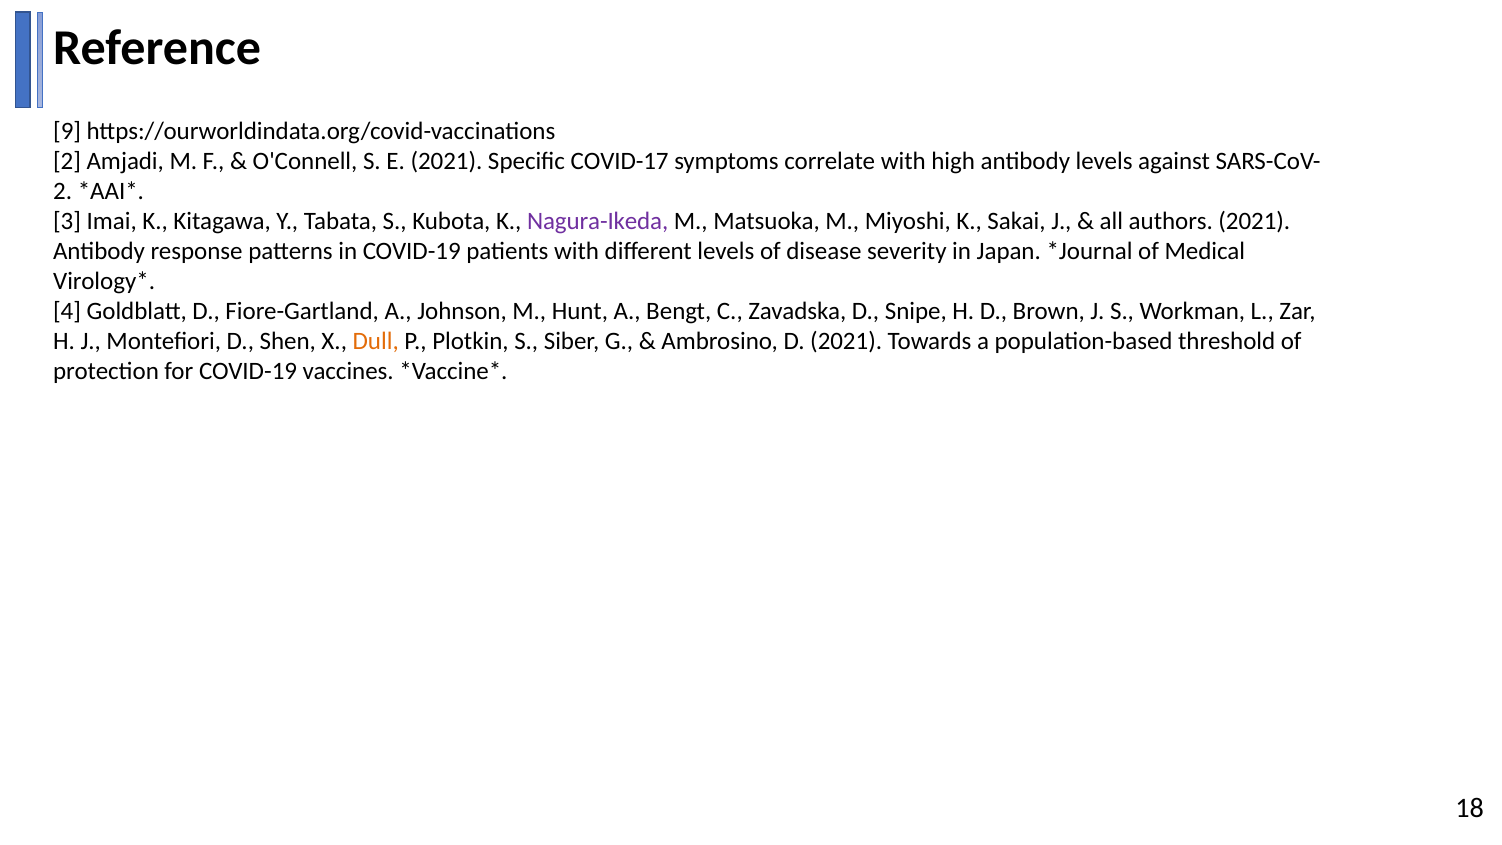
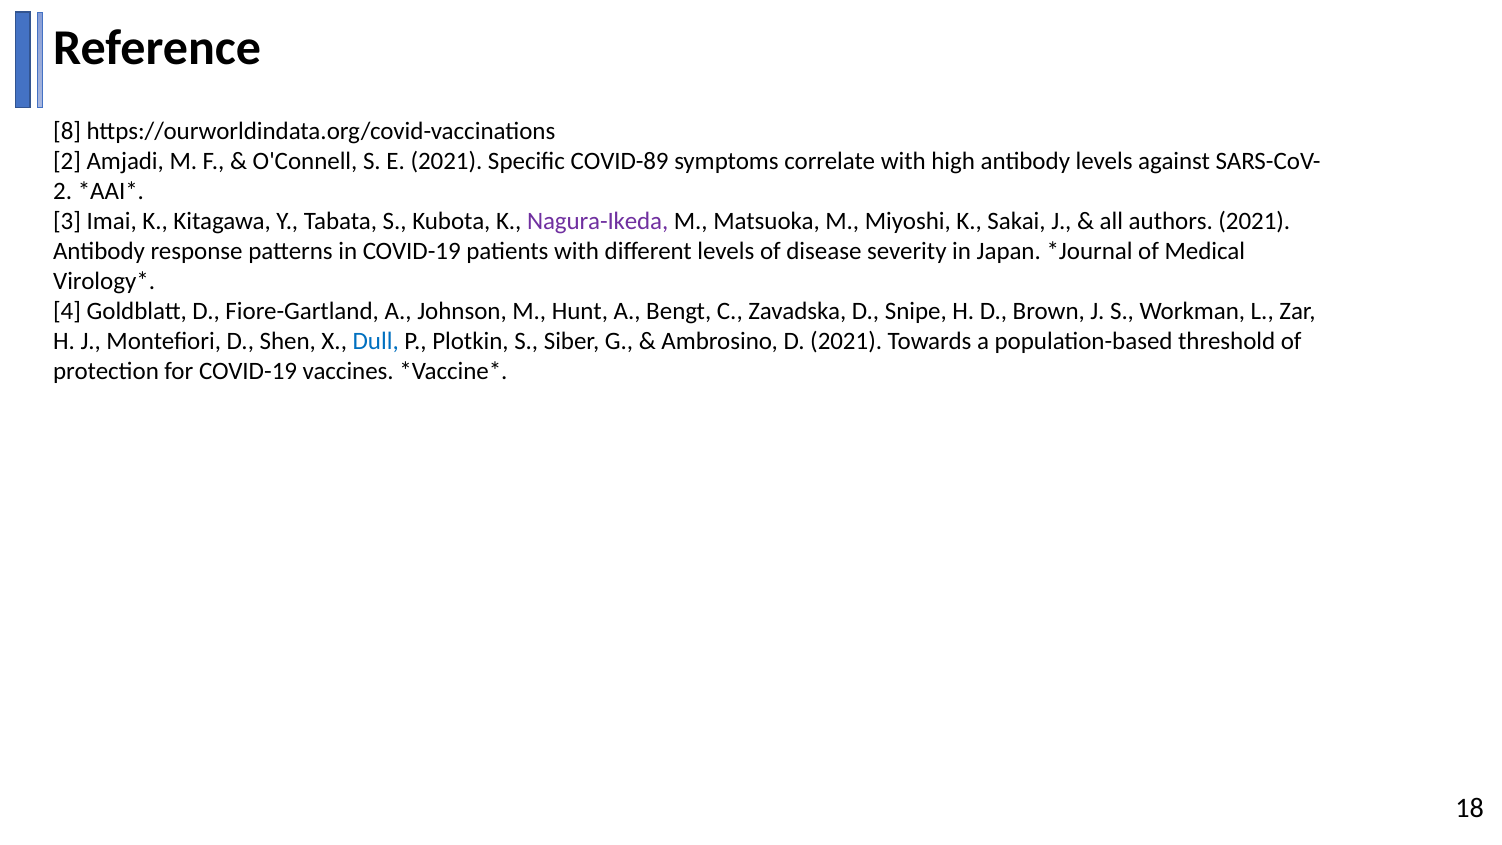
9: 9 -> 8
COVID-17: COVID-17 -> COVID-89
Dull colour: orange -> blue
